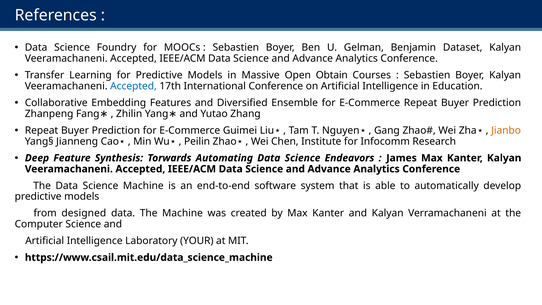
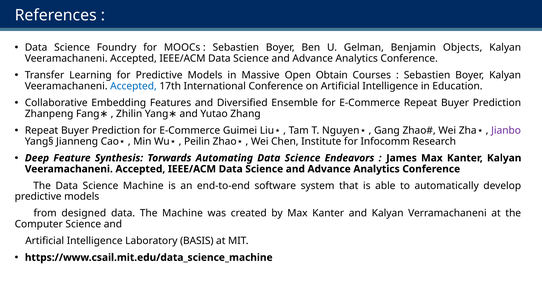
Dataset: Dataset -> Objects
Jianbo colour: orange -> purple
YOUR: YOUR -> BASIS
